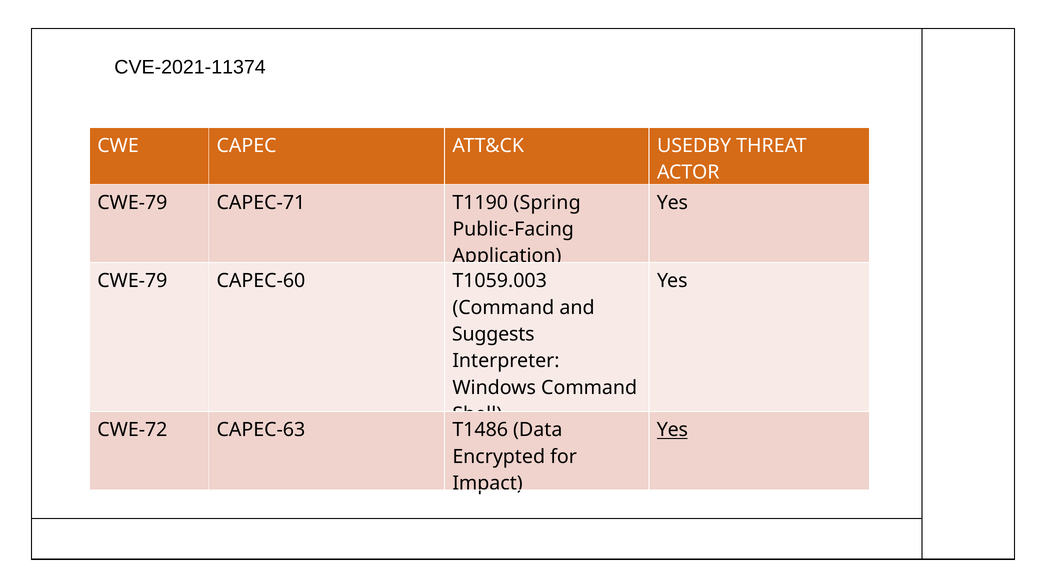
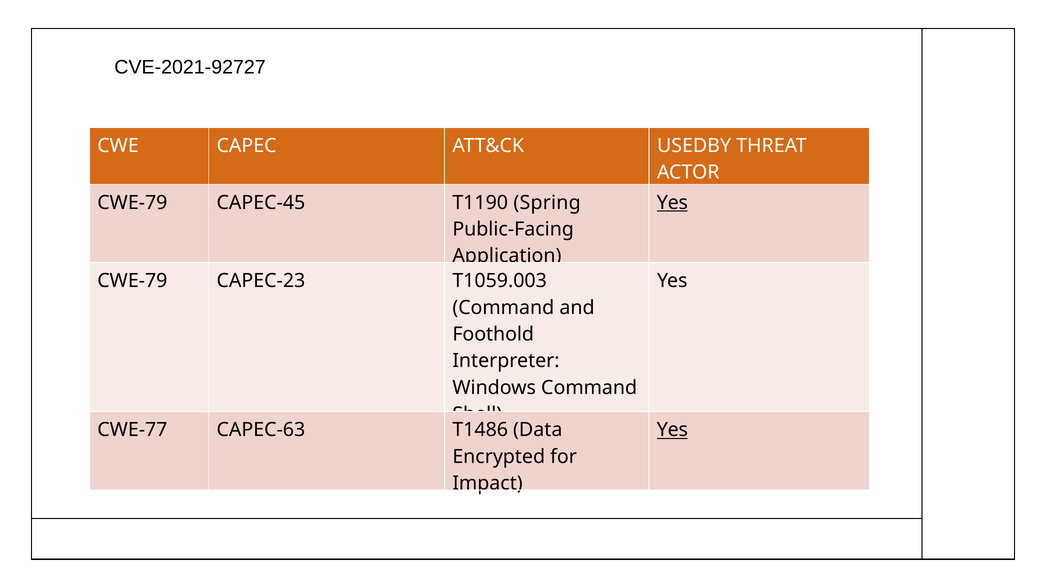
CVE-2021-11374: CVE-2021-11374 -> CVE-2021-92727
CAPEC-71: CAPEC-71 -> CAPEC-45
Yes at (672, 203) underline: none -> present
CAPEC-60: CAPEC-60 -> CAPEC-23
Suggests: Suggests -> Foothold
CWE-72: CWE-72 -> CWE-77
